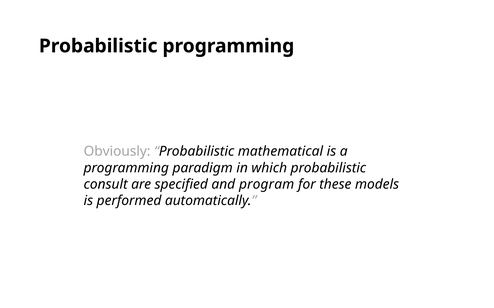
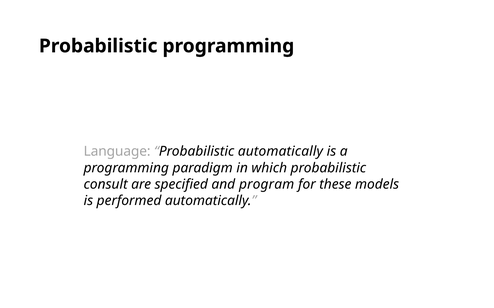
Obviously: Obviously -> Language
Probabilistic mathematical: mathematical -> automatically
